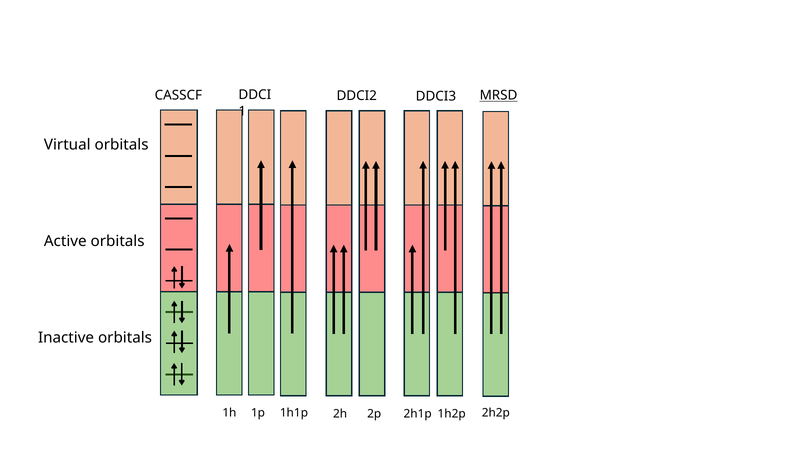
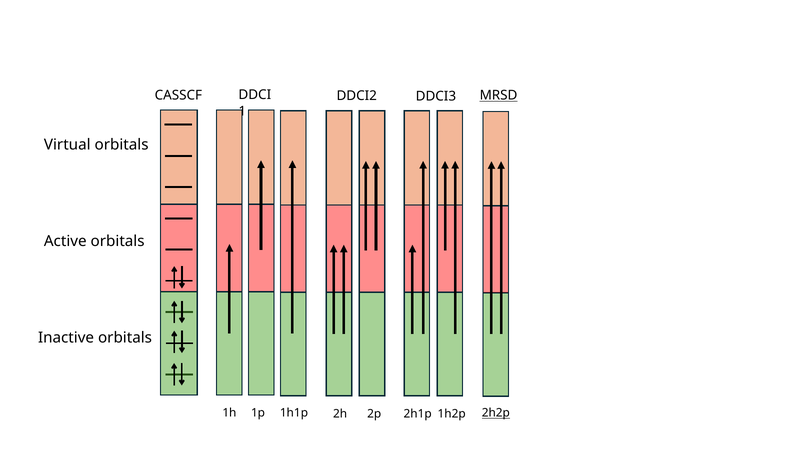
2h2p underline: none -> present
